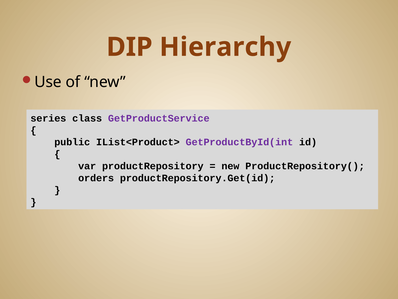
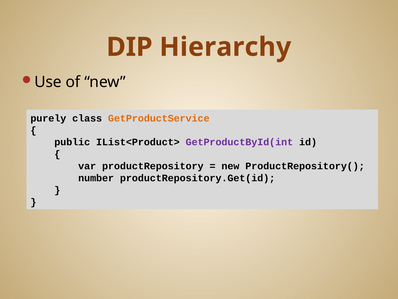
series: series -> purely
GetProductService colour: purple -> orange
orders: orders -> number
